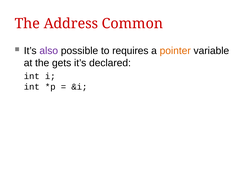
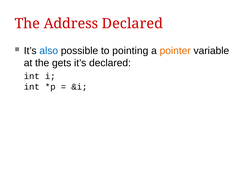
Address Common: Common -> Declared
also colour: purple -> blue
requires: requires -> pointing
